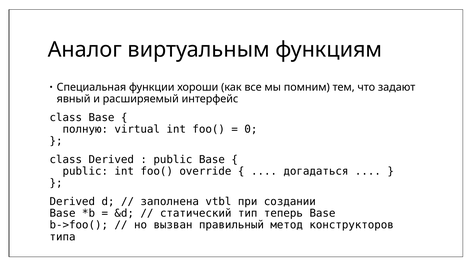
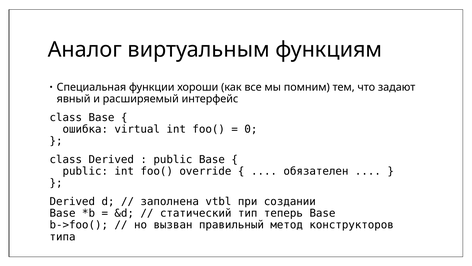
полную: полную -> ошибка
догадаться: догадаться -> обязателен
